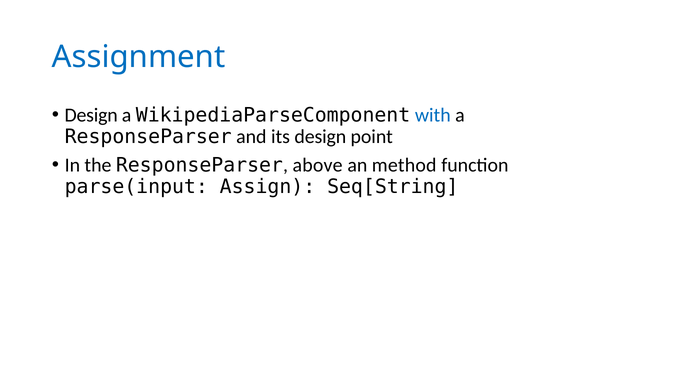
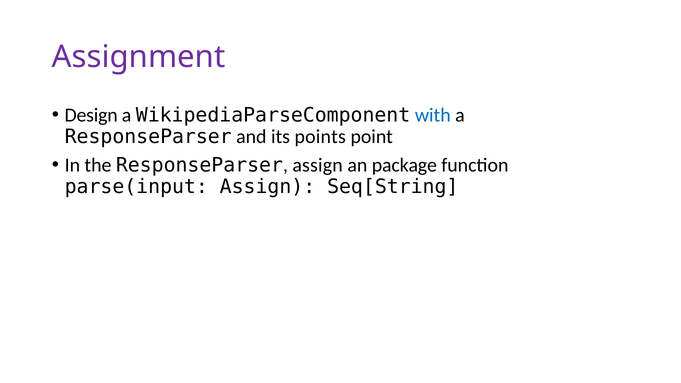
Assignment colour: blue -> purple
its design: design -> points
ResponseParser above: above -> assign
method: method -> package
